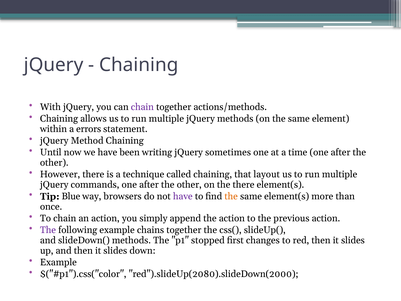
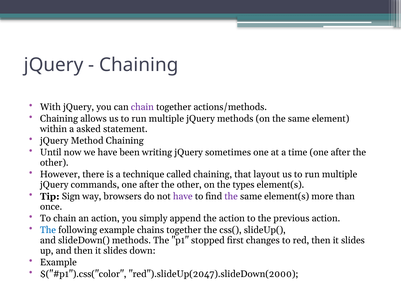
errors: errors -> asked
the there: there -> types
Blue: Blue -> Sign
the at (231, 196) colour: orange -> purple
The at (48, 230) colour: purple -> blue
red").slideUp(2080).slideDown(2000: red").slideUp(2080).slideDown(2000 -> red").slideUp(2047).slideDown(2000
